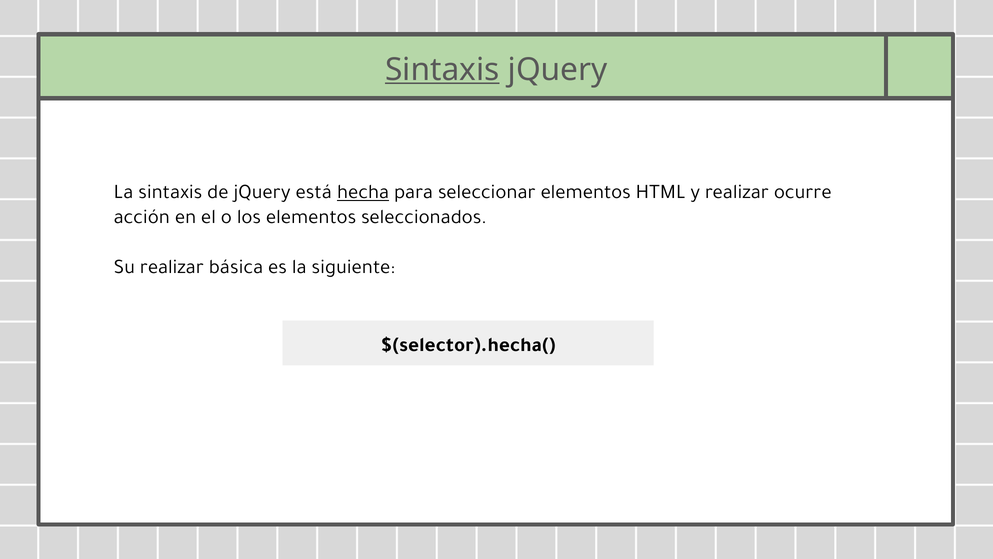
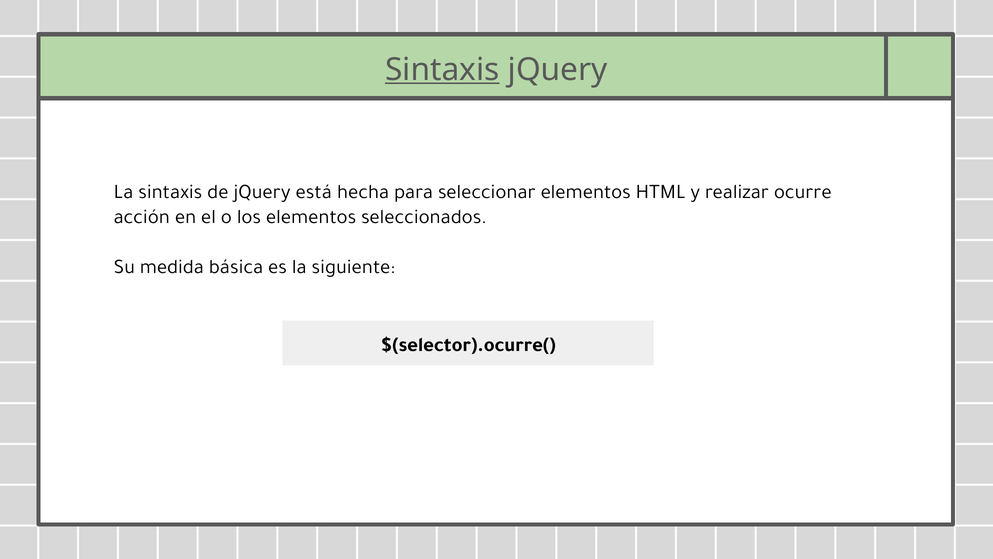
hecha underline: present -> none
Su realizar: realizar -> medida
$(selector).hecha(: $(selector).hecha( -> $(selector).ocurre(
